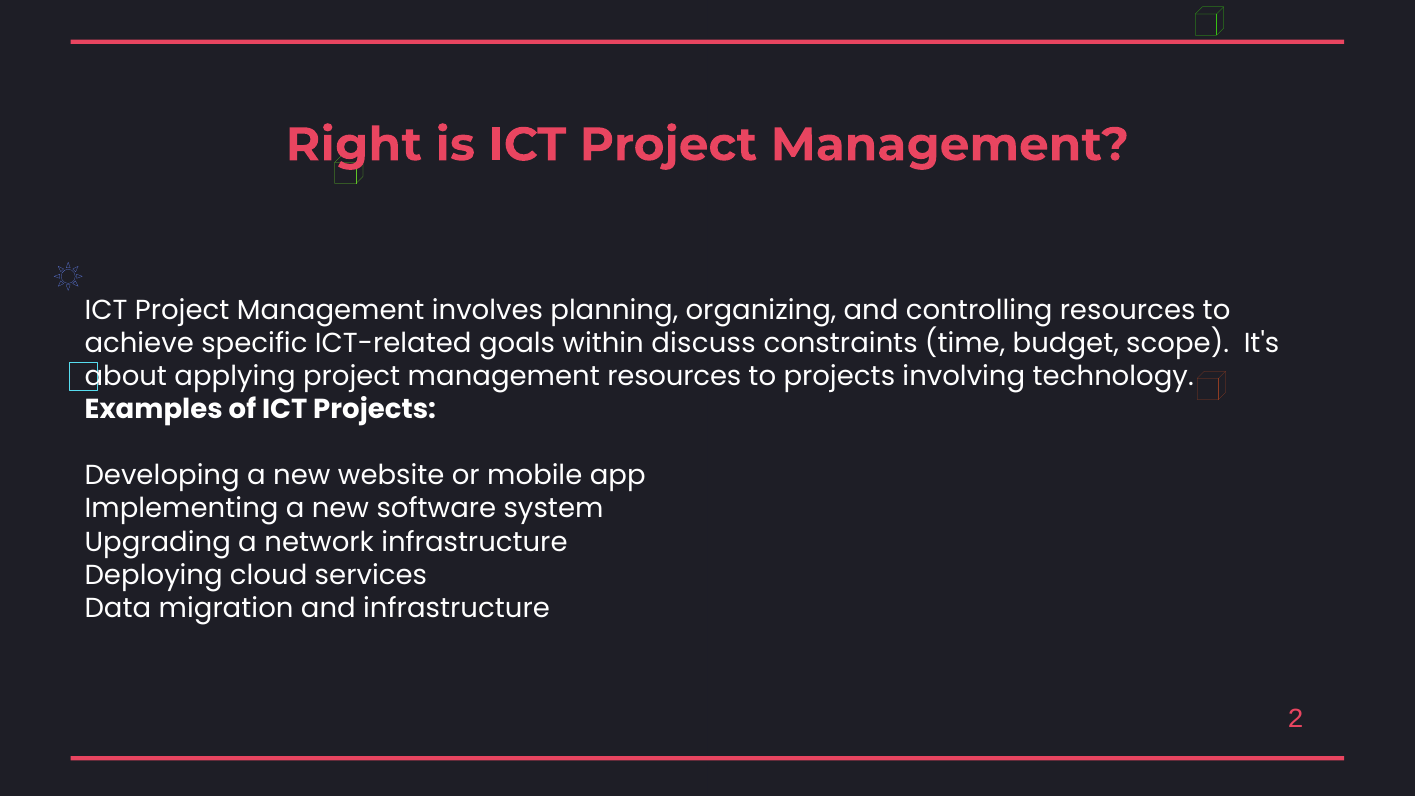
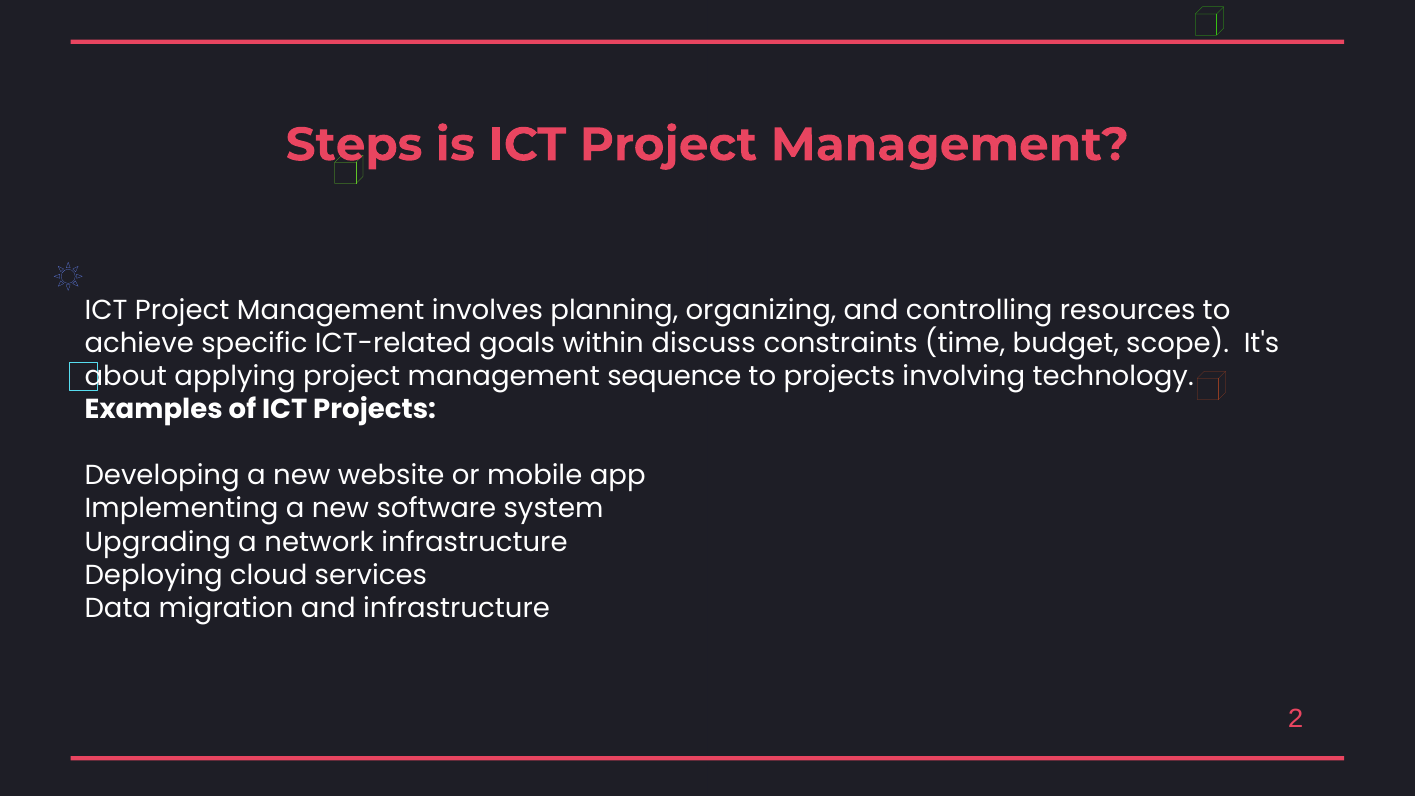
Right: Right -> Steps
management resources: resources -> sequence
